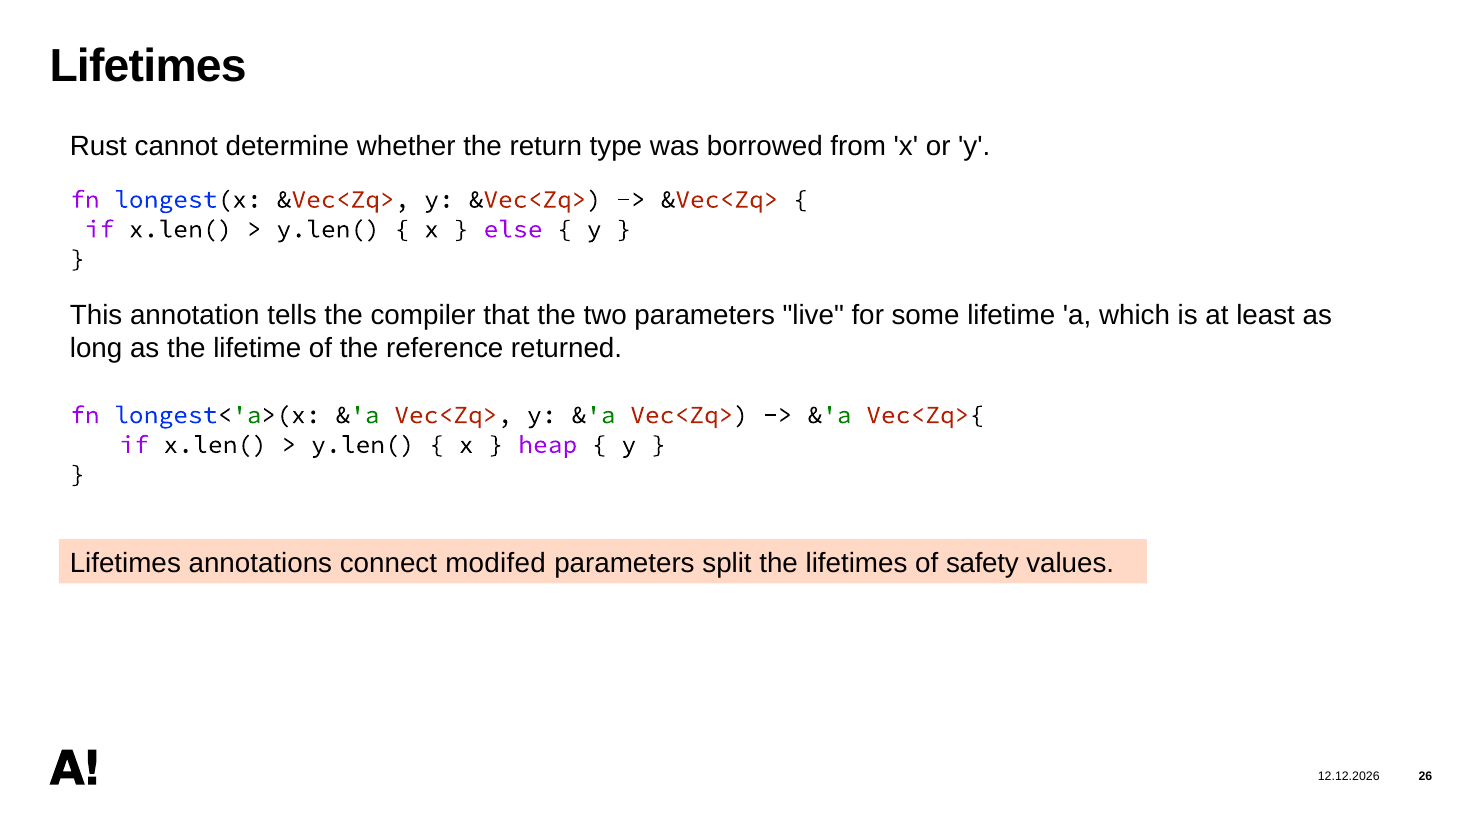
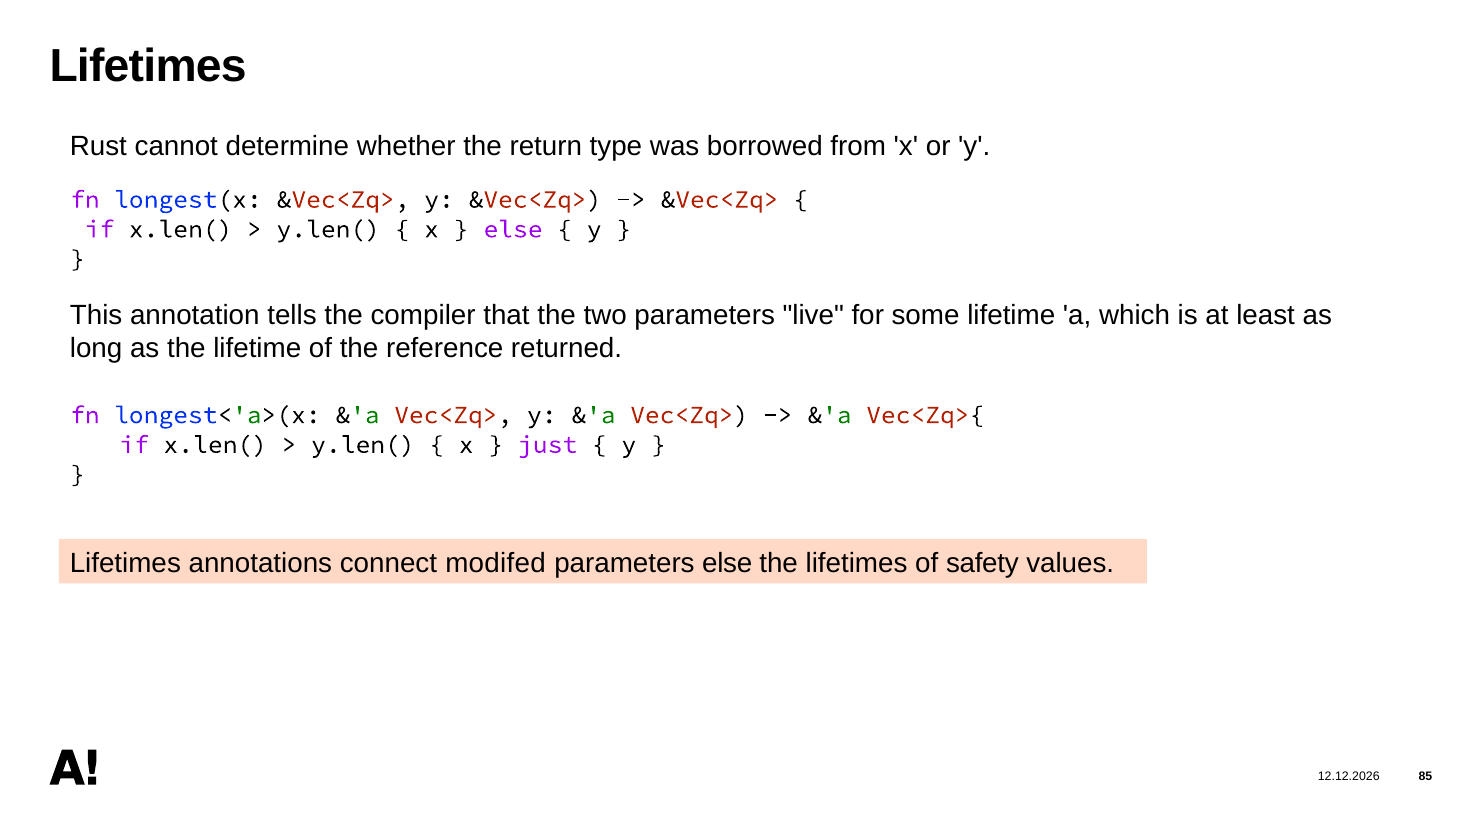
heap: heap -> just
parameters split: split -> else
26: 26 -> 85
